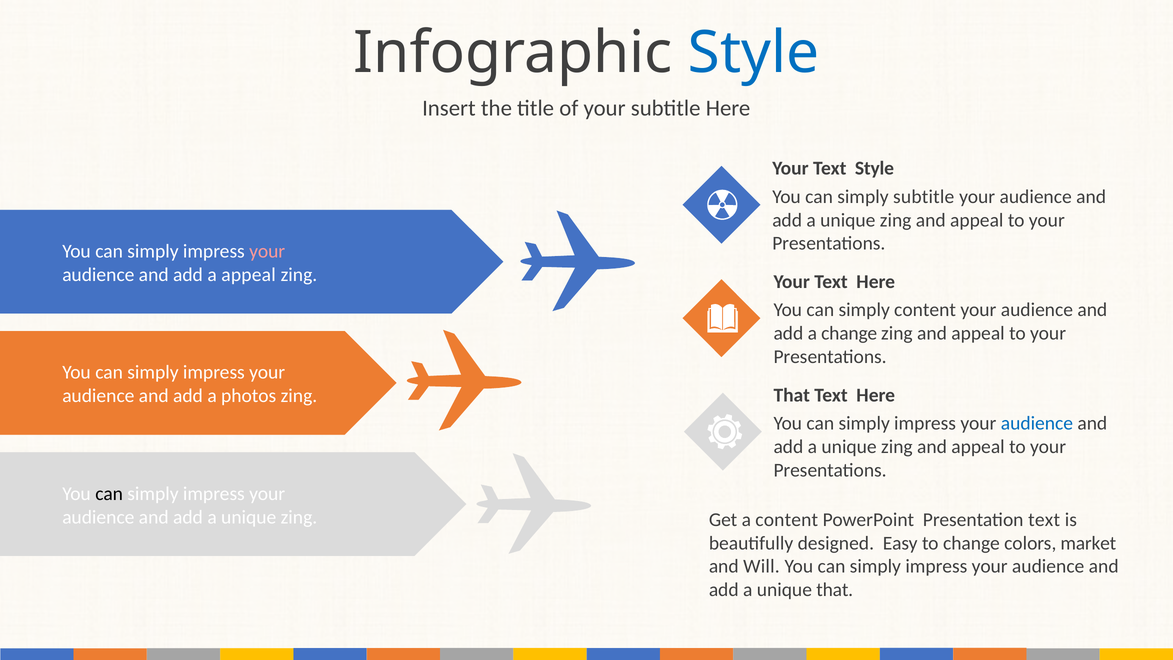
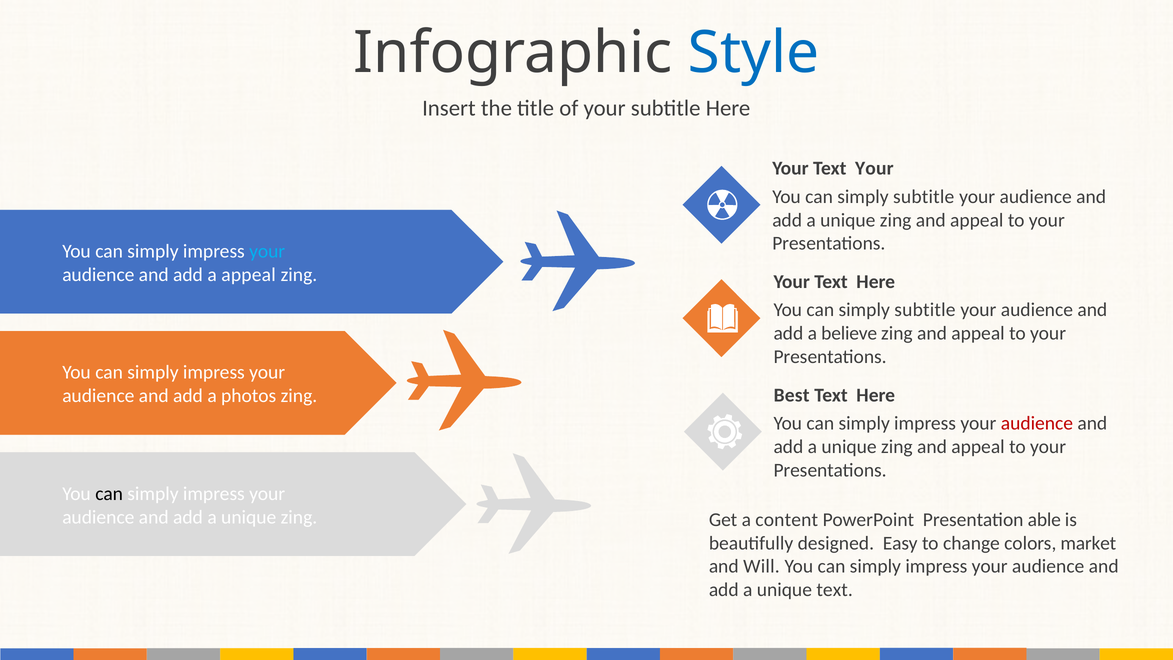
Text Style: Style -> Your
your at (267, 251) colour: pink -> light blue
content at (925, 310): content -> subtitle
a change: change -> believe
That at (792, 395): That -> Best
audience at (1037, 423) colour: blue -> red
Presentation text: text -> able
unique that: that -> text
